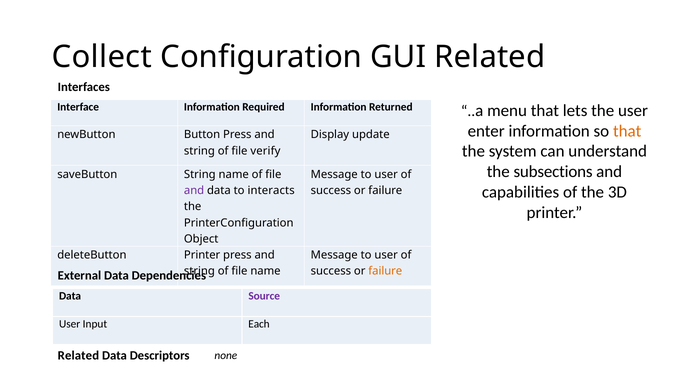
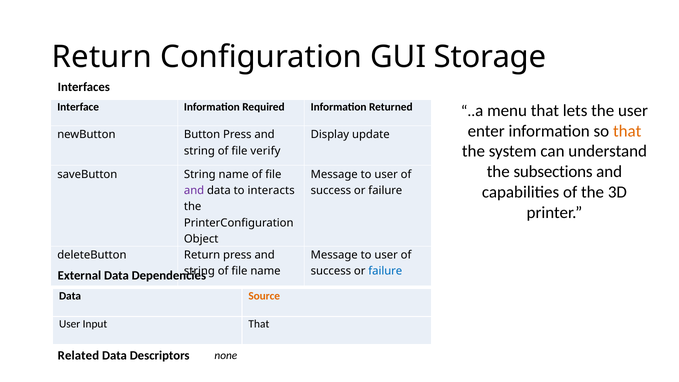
Collect at (102, 57): Collect -> Return
GUI Related: Related -> Storage
deleteButton Printer: Printer -> Return
failure at (385, 271) colour: orange -> blue
Source colour: purple -> orange
Input Each: Each -> That
